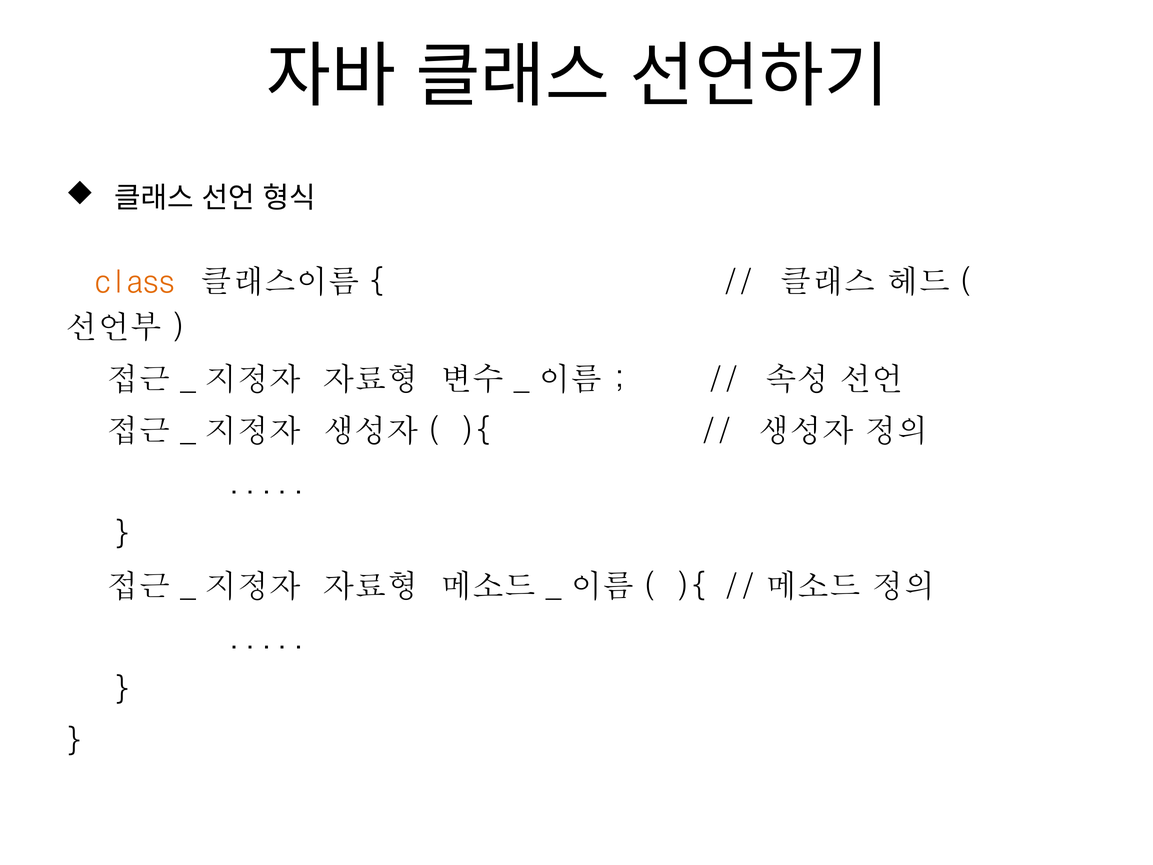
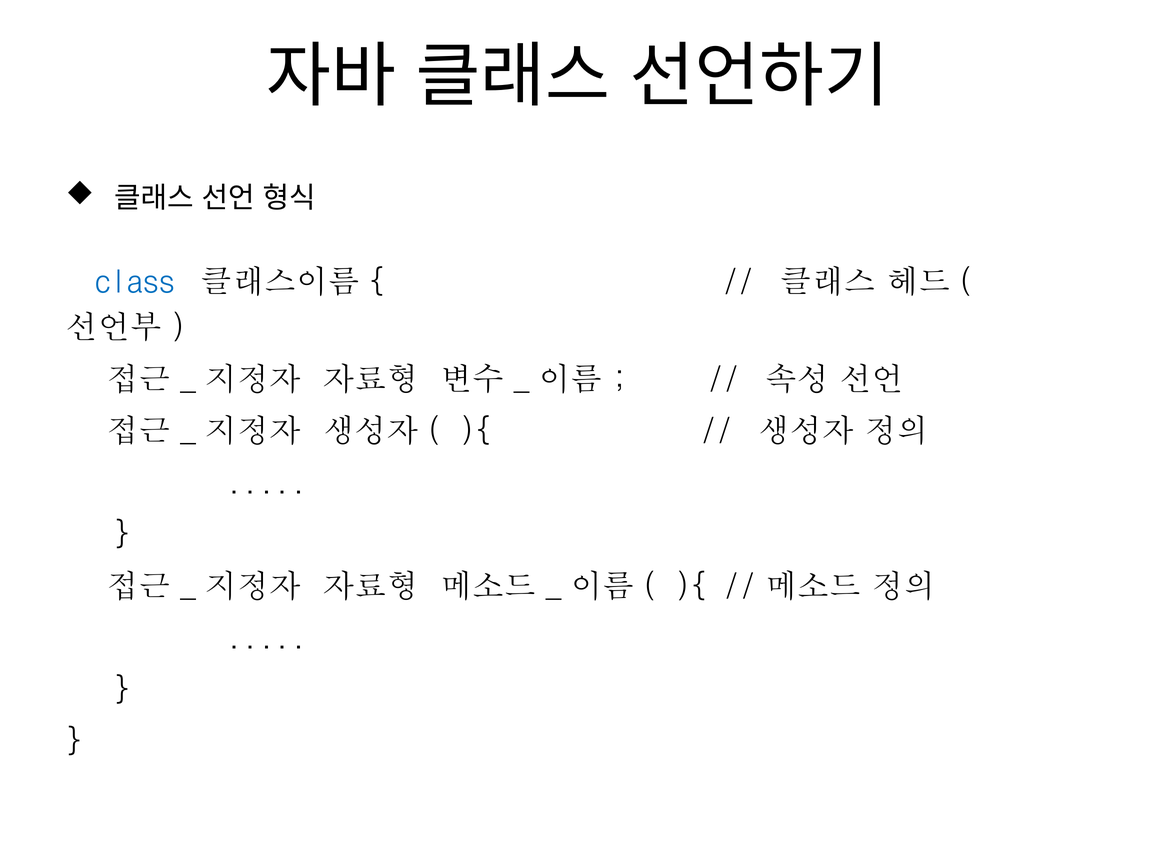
class colour: orange -> blue
